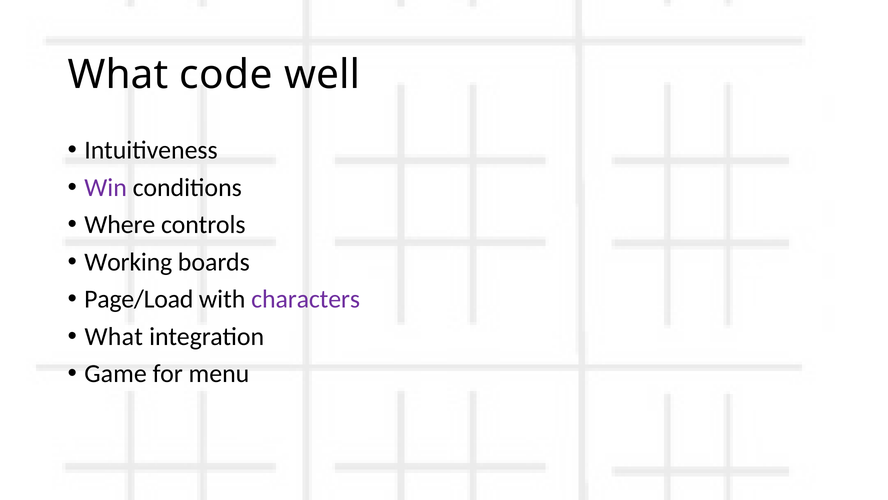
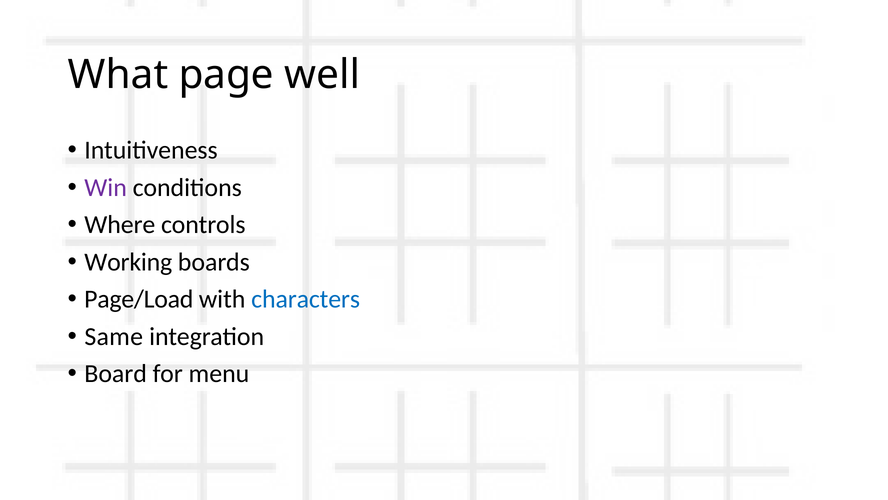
code: code -> page
characters colour: purple -> blue
What at (114, 336): What -> Same
Game: Game -> Board
